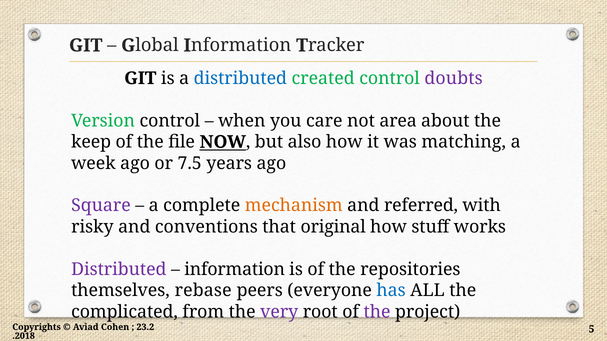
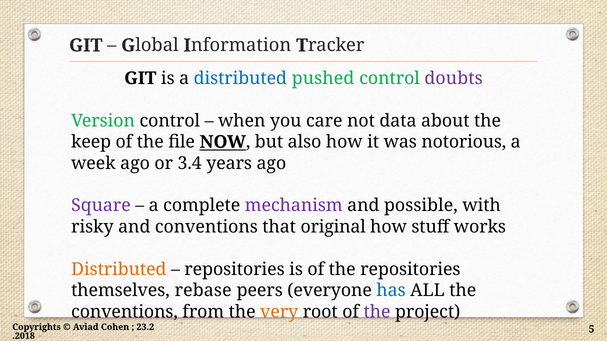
created: created -> pushed
area: area -> data
matching: matching -> notorious
7.5: 7.5 -> 3.4
mechanism colour: orange -> purple
referred: referred -> possible
Distributed at (119, 270) colour: purple -> orange
information at (235, 270): information -> repositories
complicated at (124, 312): complicated -> conventions
very colour: purple -> orange
